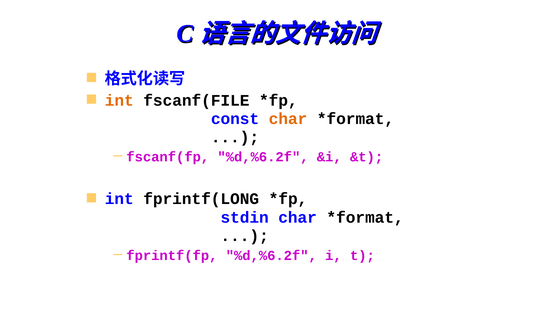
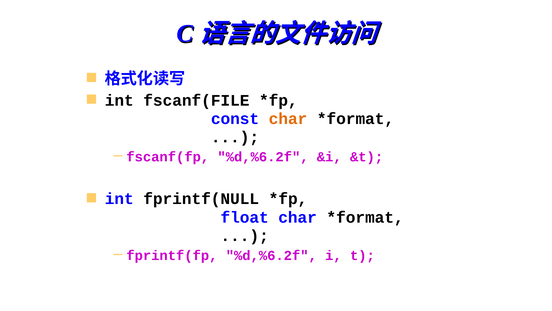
int at (119, 100) colour: orange -> black
fprintf(LONG: fprintf(LONG -> fprintf(NULL
stdin: stdin -> float
